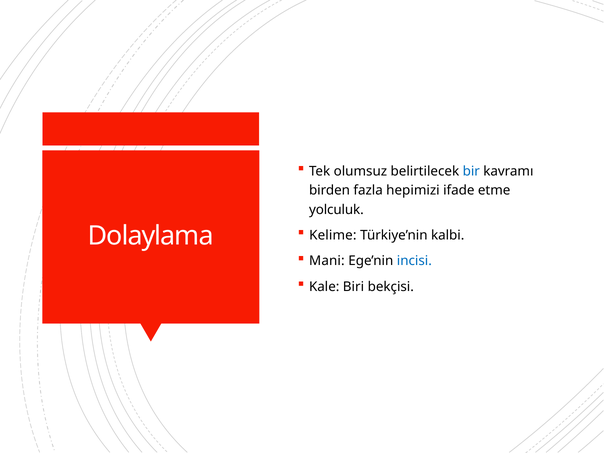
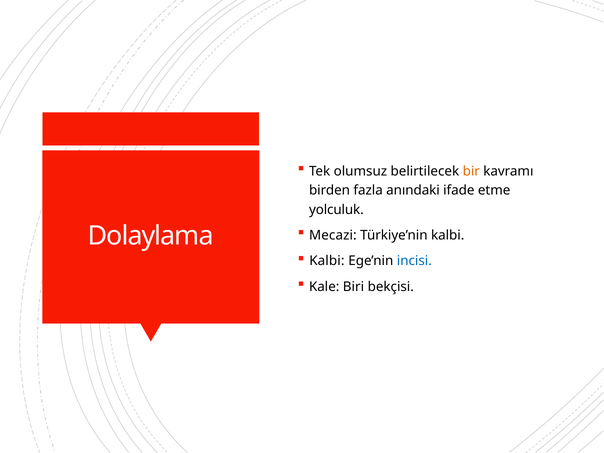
bir colour: blue -> orange
hepimizi: hepimizi -> anındaki
Kelime: Kelime -> Mecazi
Mani at (327, 261): Mani -> Kalbi
